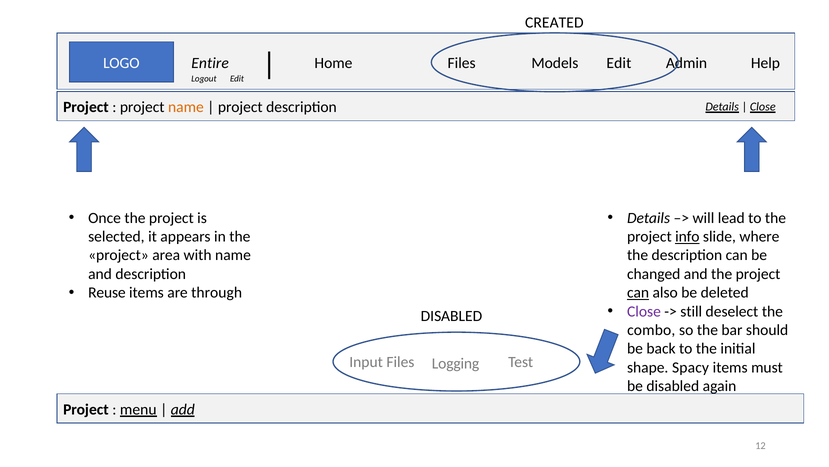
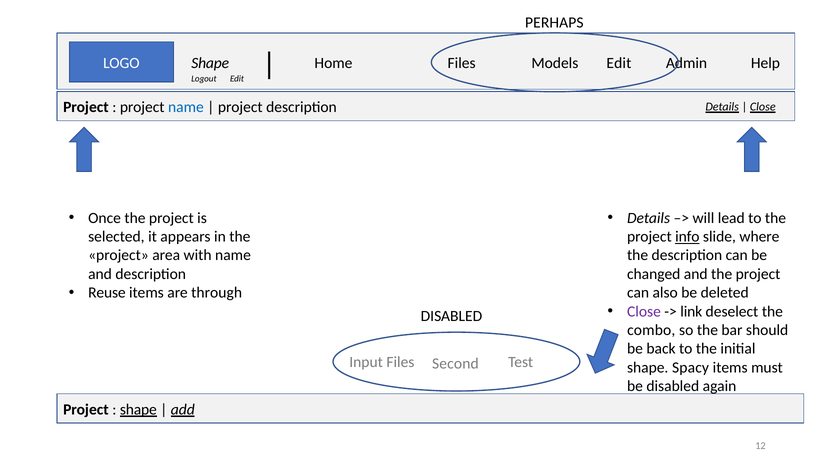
CREATED: CREATED -> PERHAPS
Entire at (210, 63): Entire -> Shape
name at (186, 107) colour: orange -> blue
can at (638, 292) underline: present -> none
still: still -> link
Logging: Logging -> Second
menu at (138, 409): menu -> shape
